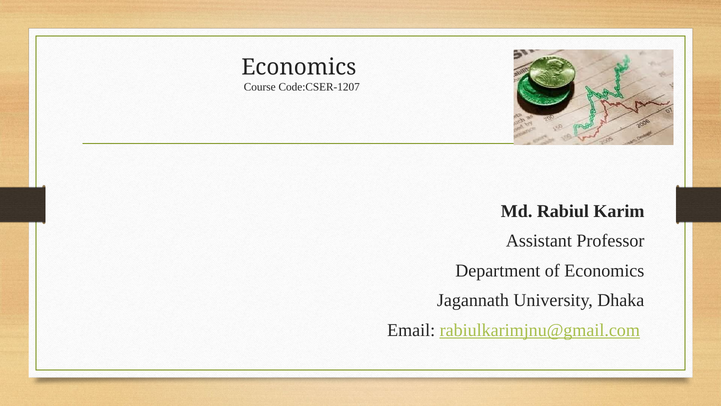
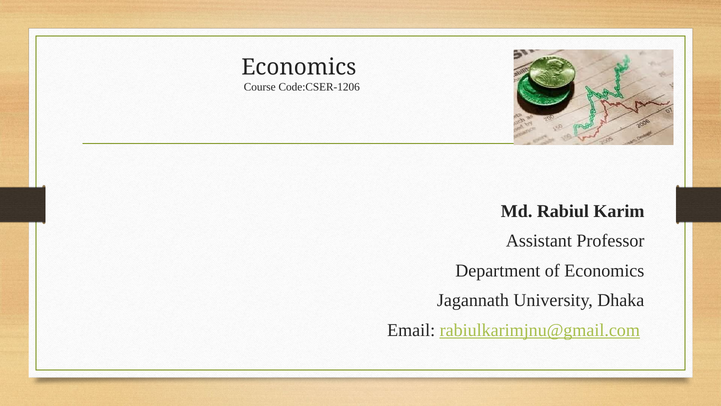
Code:CSER-1207: Code:CSER-1207 -> Code:CSER-1206
